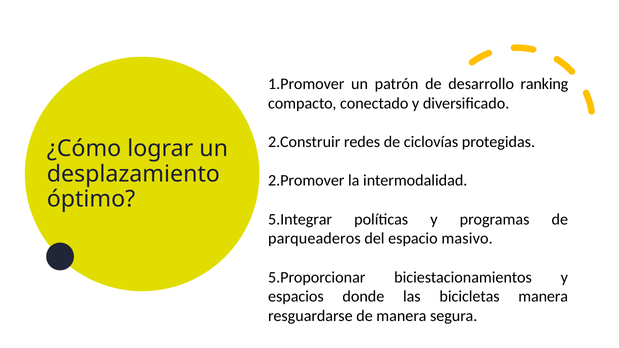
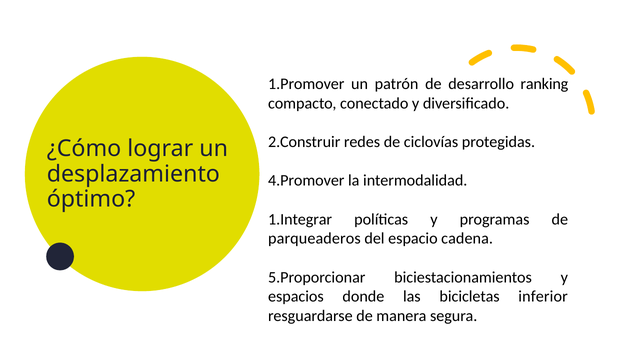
2.Promover: 2.Promover -> 4.Promover
5.Integrar: 5.Integrar -> 1.Integrar
masivo: masivo -> cadena
bicicletas manera: manera -> inferior
